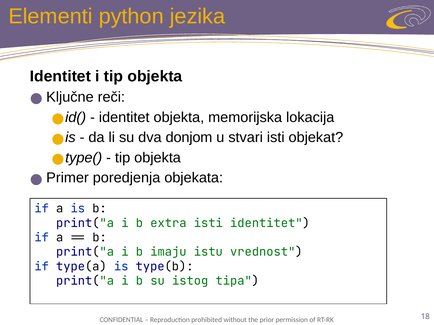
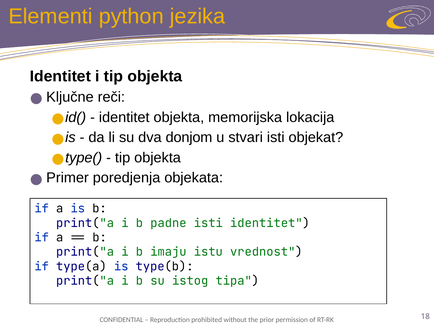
extra: extra -> padne
